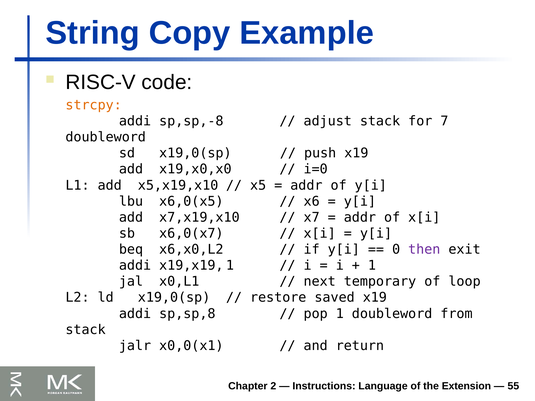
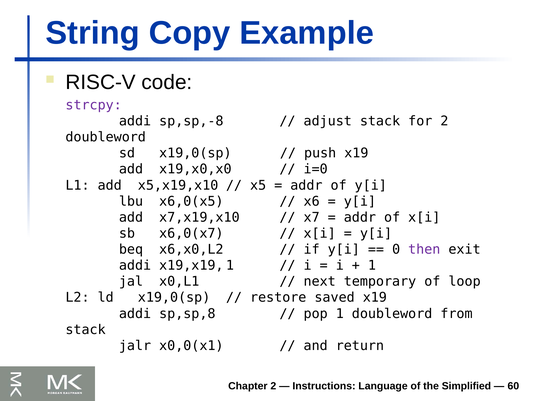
strcpy colour: orange -> purple
for 7: 7 -> 2
Extension: Extension -> Simplified
55: 55 -> 60
